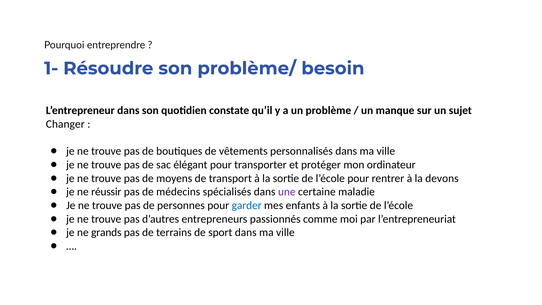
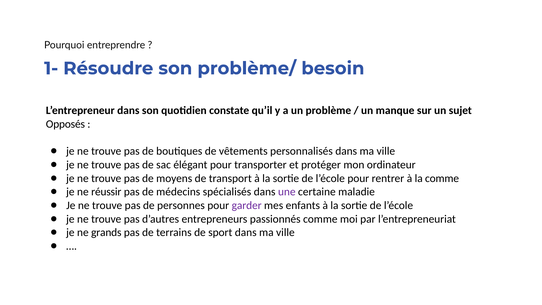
Changer: Changer -> Opposés
la devons: devons -> comme
garder colour: blue -> purple
